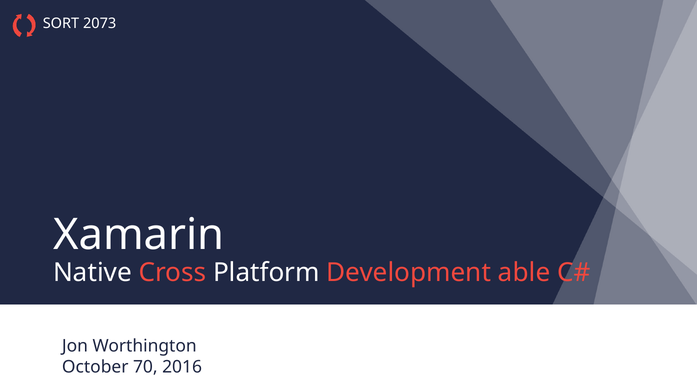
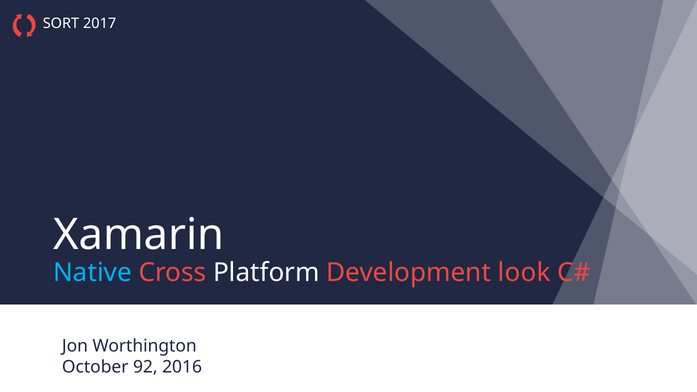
2073: 2073 -> 2017
Native colour: white -> light blue
able: able -> look
70: 70 -> 92
